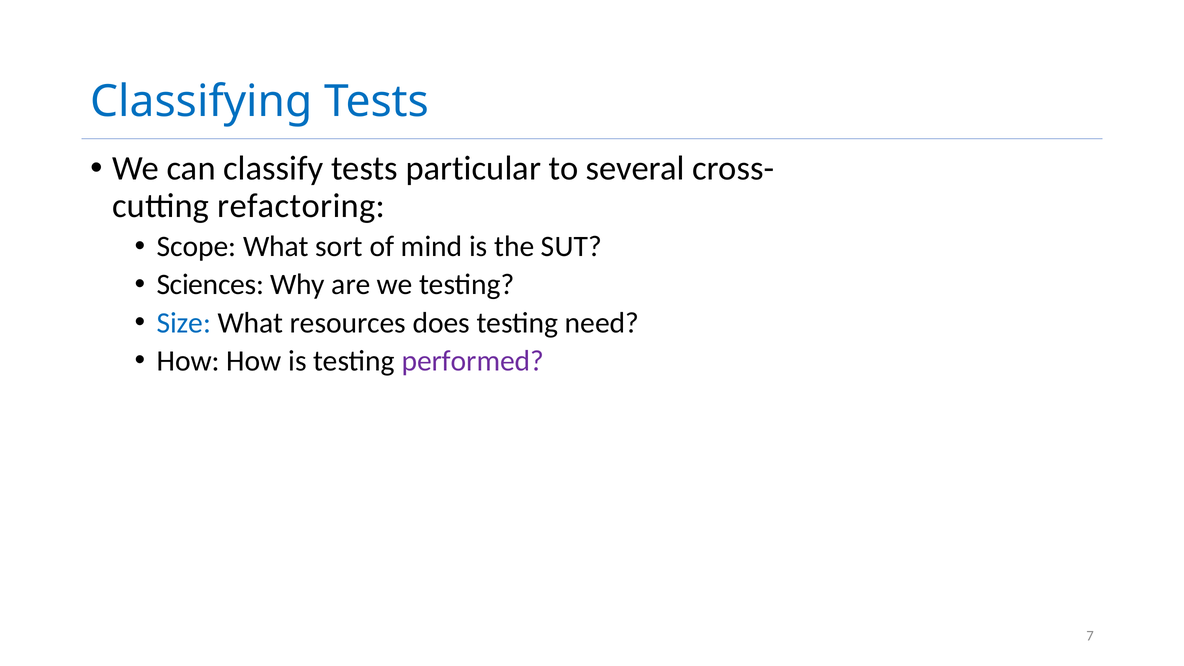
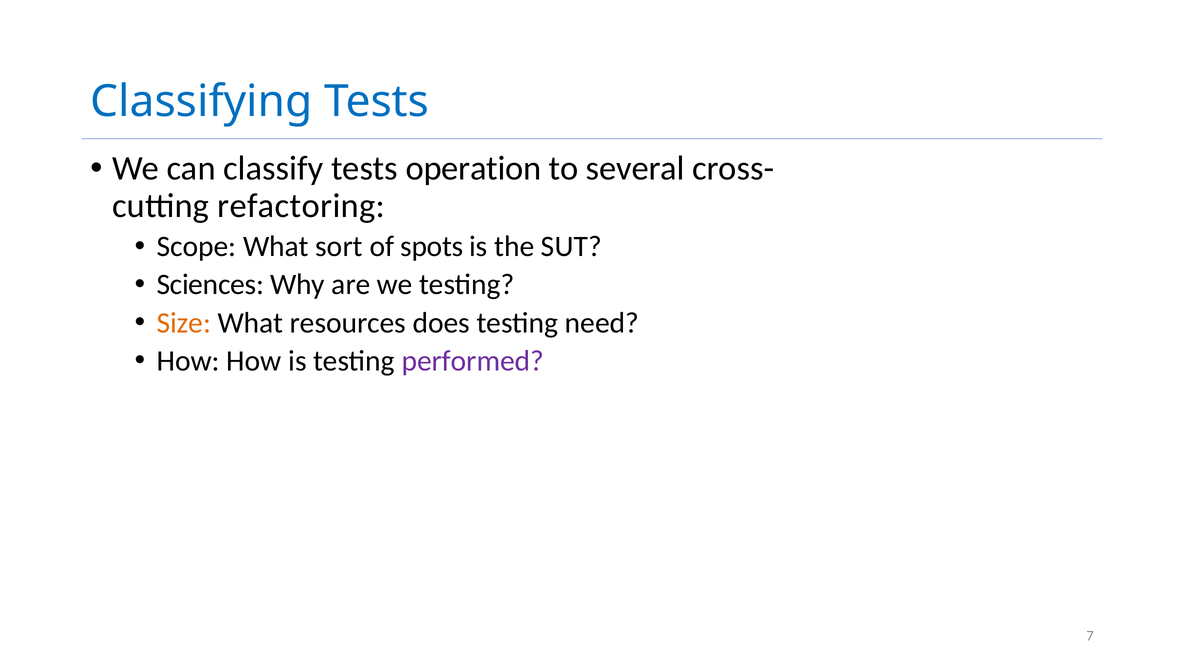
particular: particular -> operation
mind: mind -> spots
Size colour: blue -> orange
